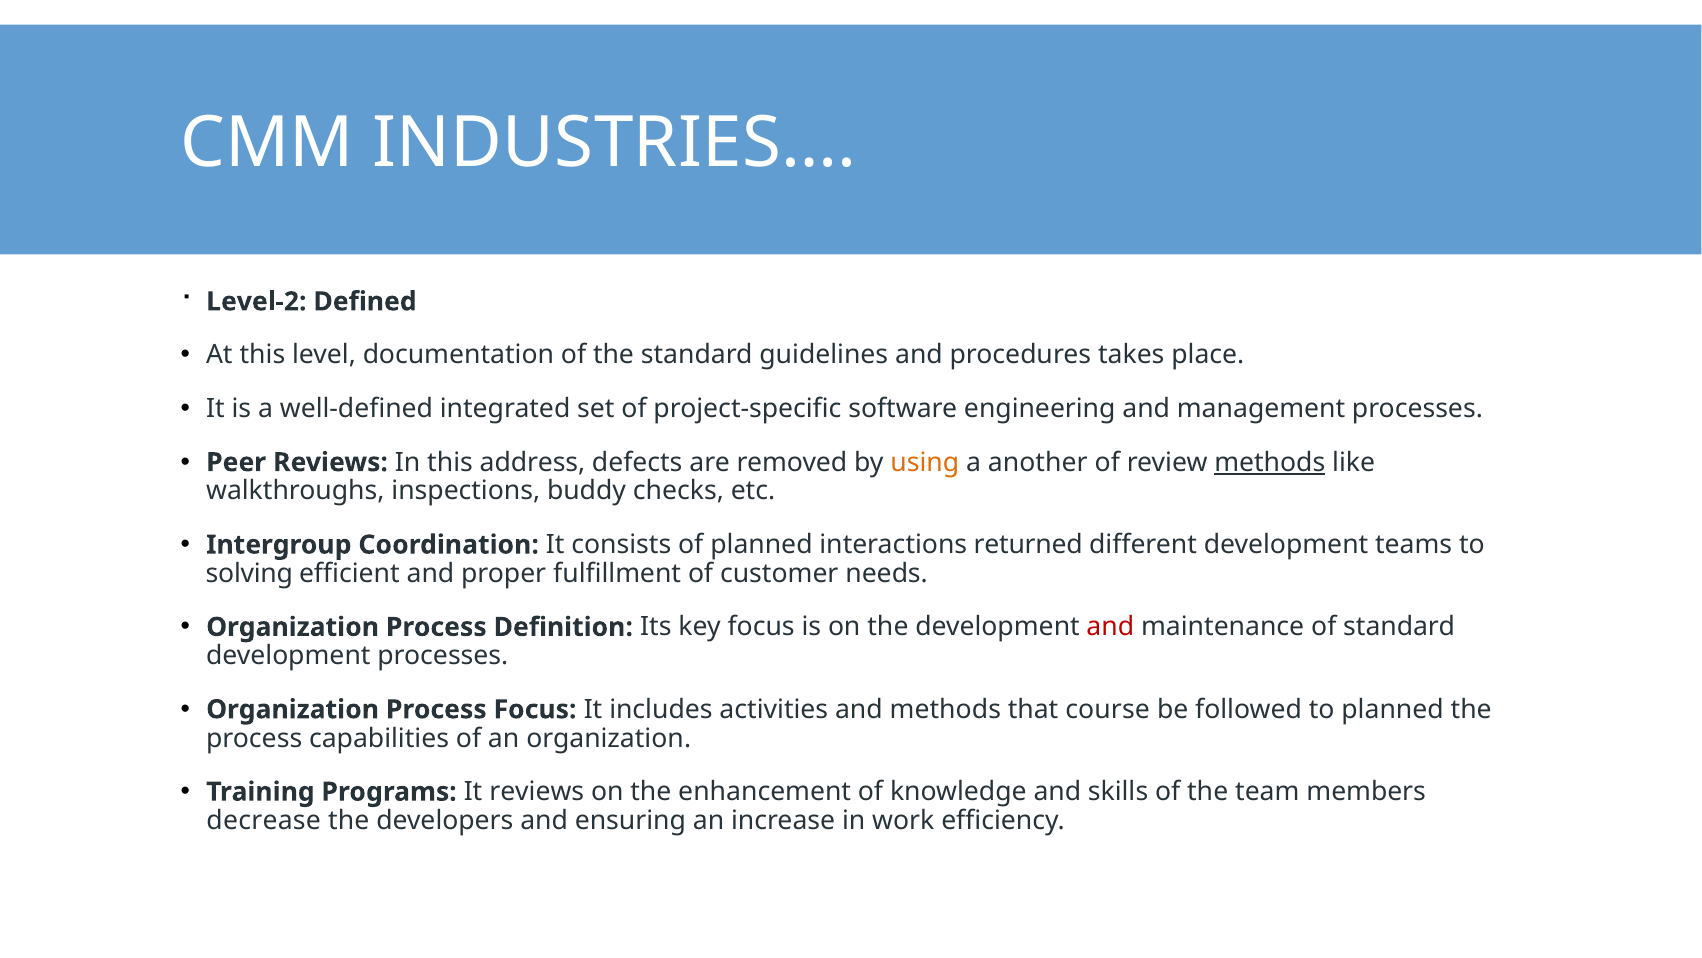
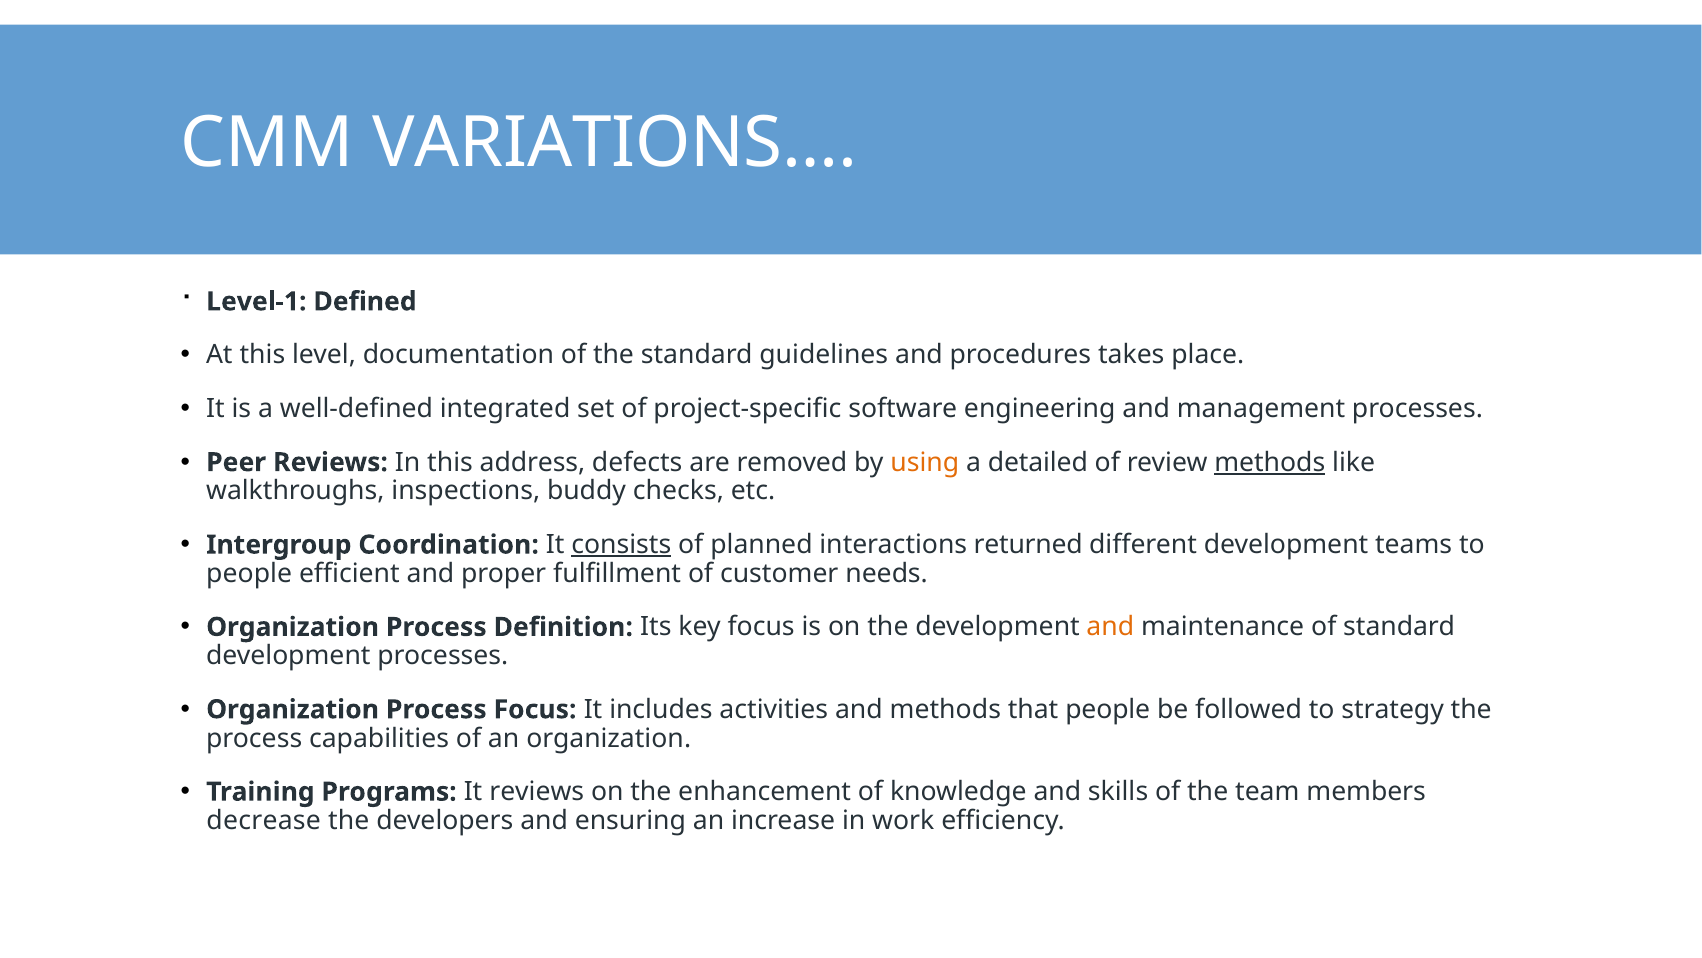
INDUSTRIES…: INDUSTRIES… -> VARIATIONS…
Level-2: Level-2 -> Level-1
another: another -> detailed
consists underline: none -> present
solving at (249, 573): solving -> people
and at (1110, 627) colour: red -> orange
that course: course -> people
to planned: planned -> strategy
